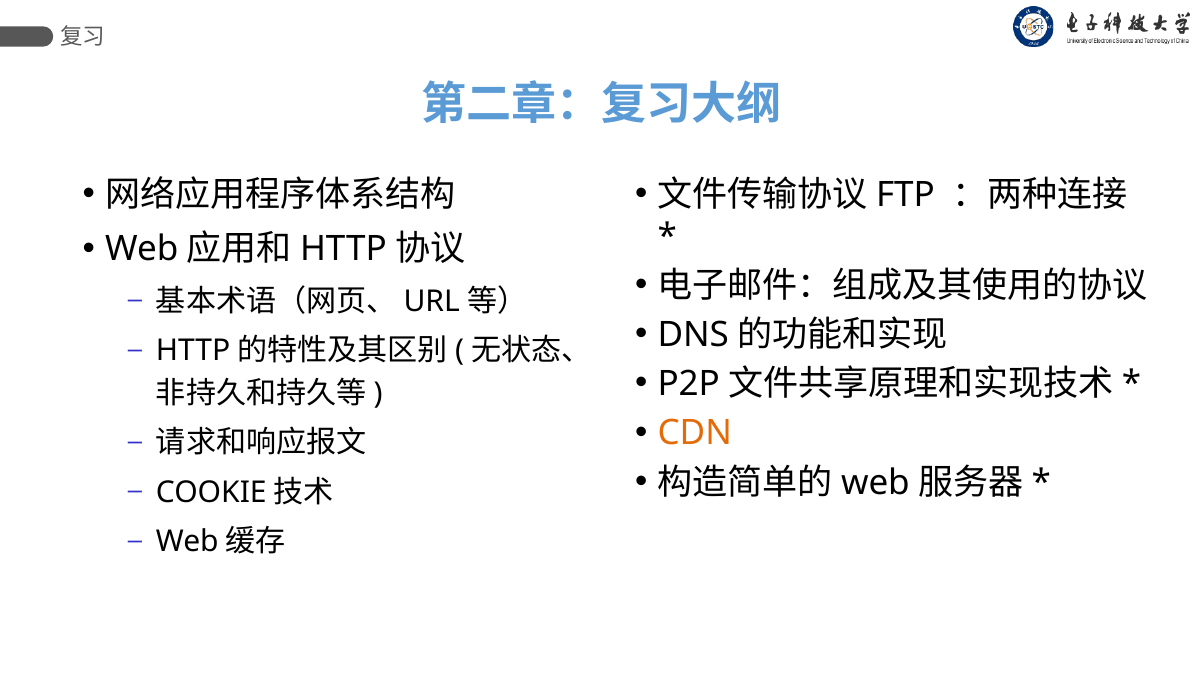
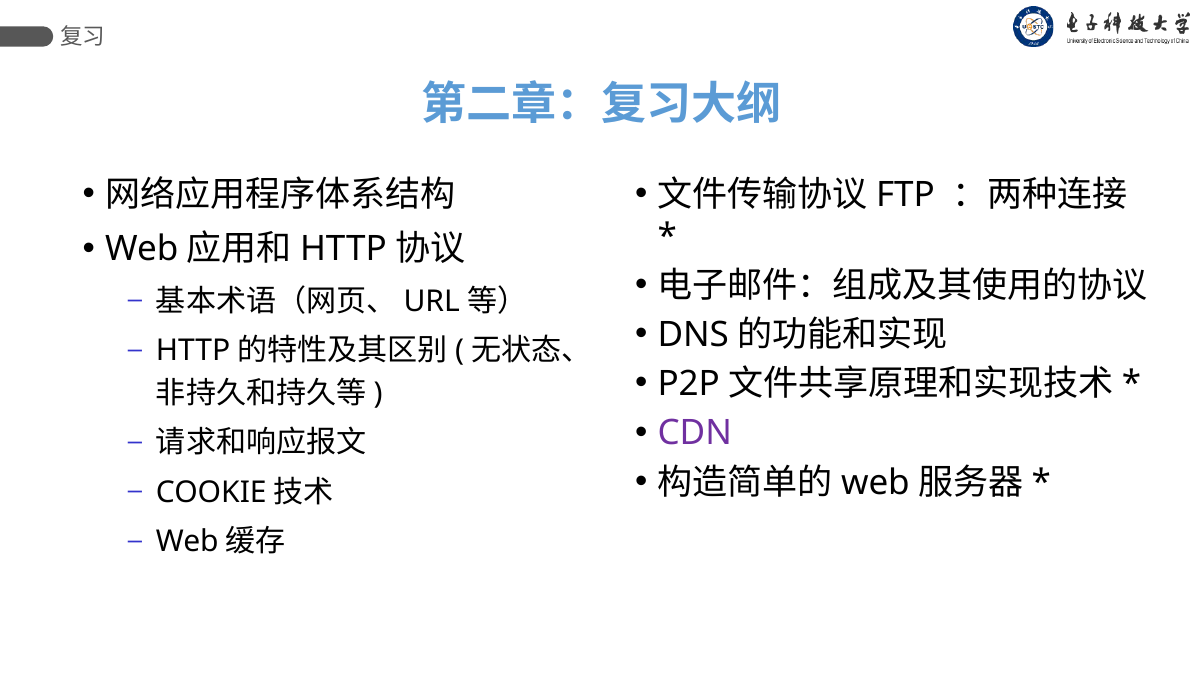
CDN colour: orange -> purple
